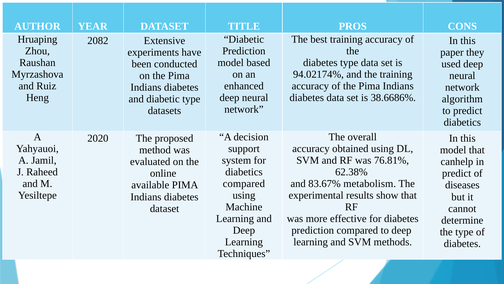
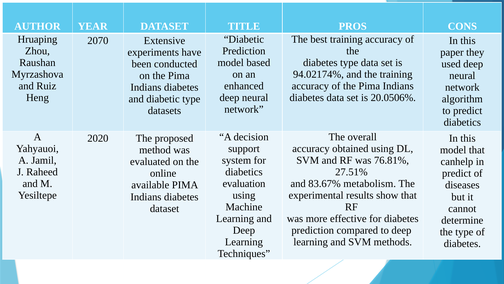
2082: 2082 -> 2070
38.6686%: 38.6686% -> 20.0506%
62.38%: 62.38% -> 27.51%
compared at (244, 183): compared -> evaluation
